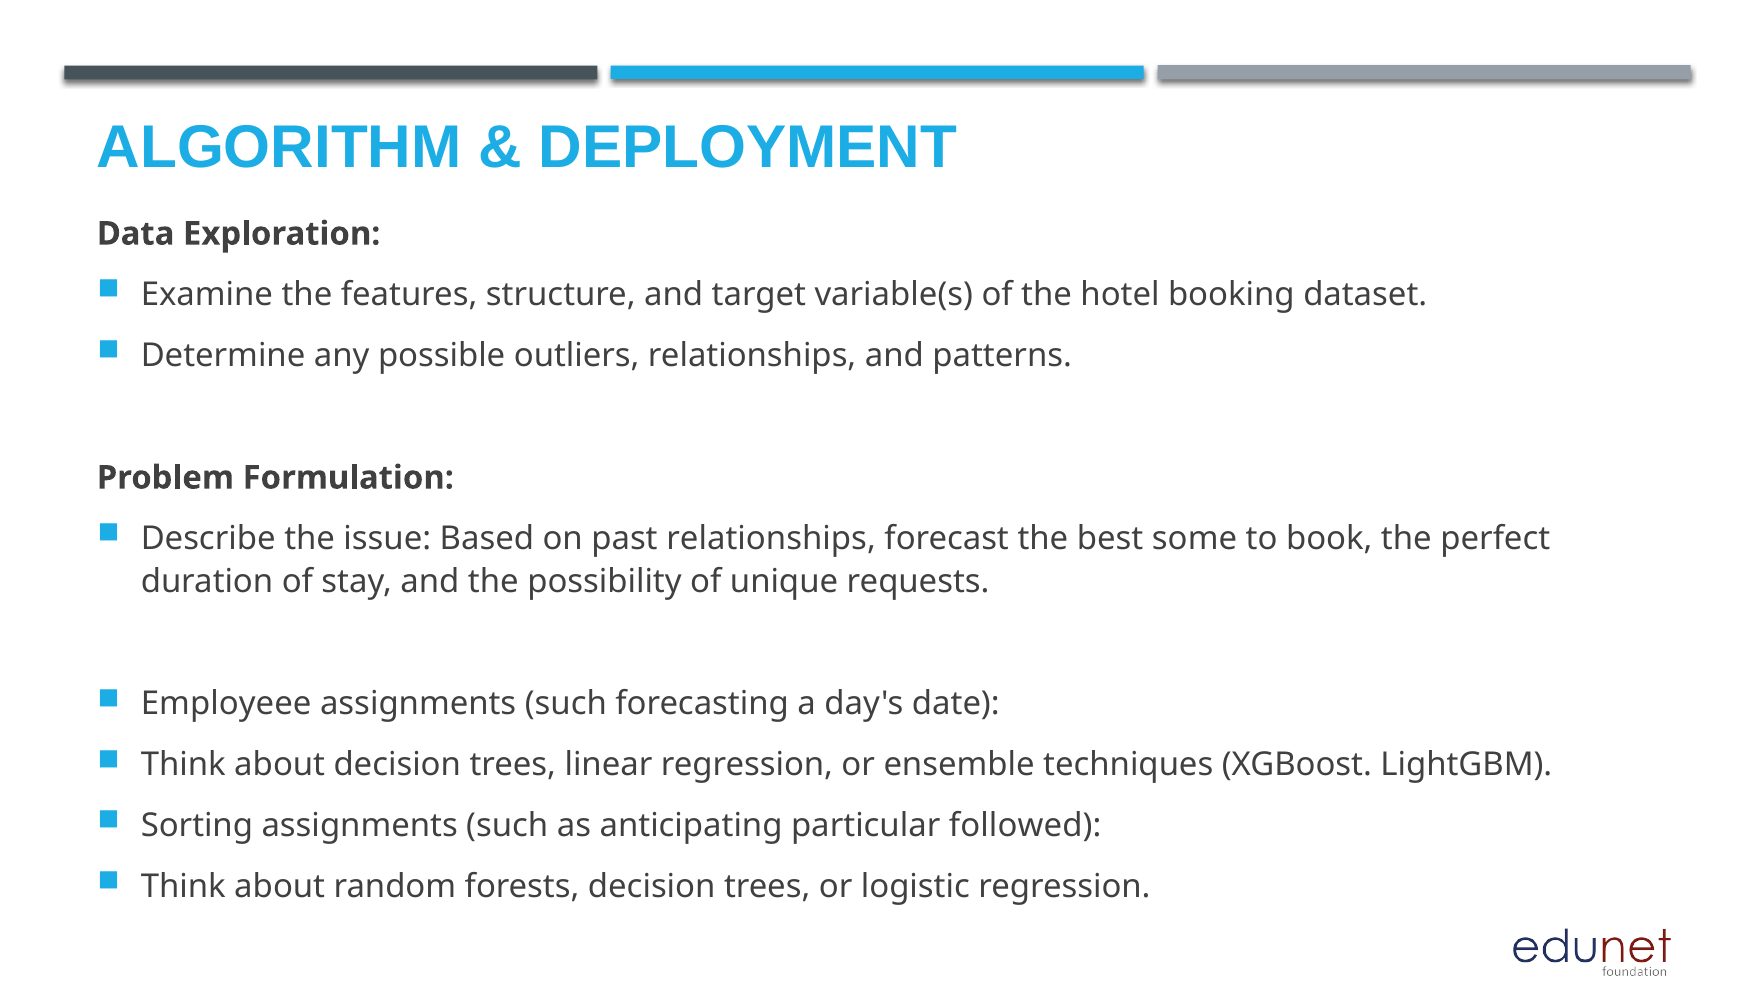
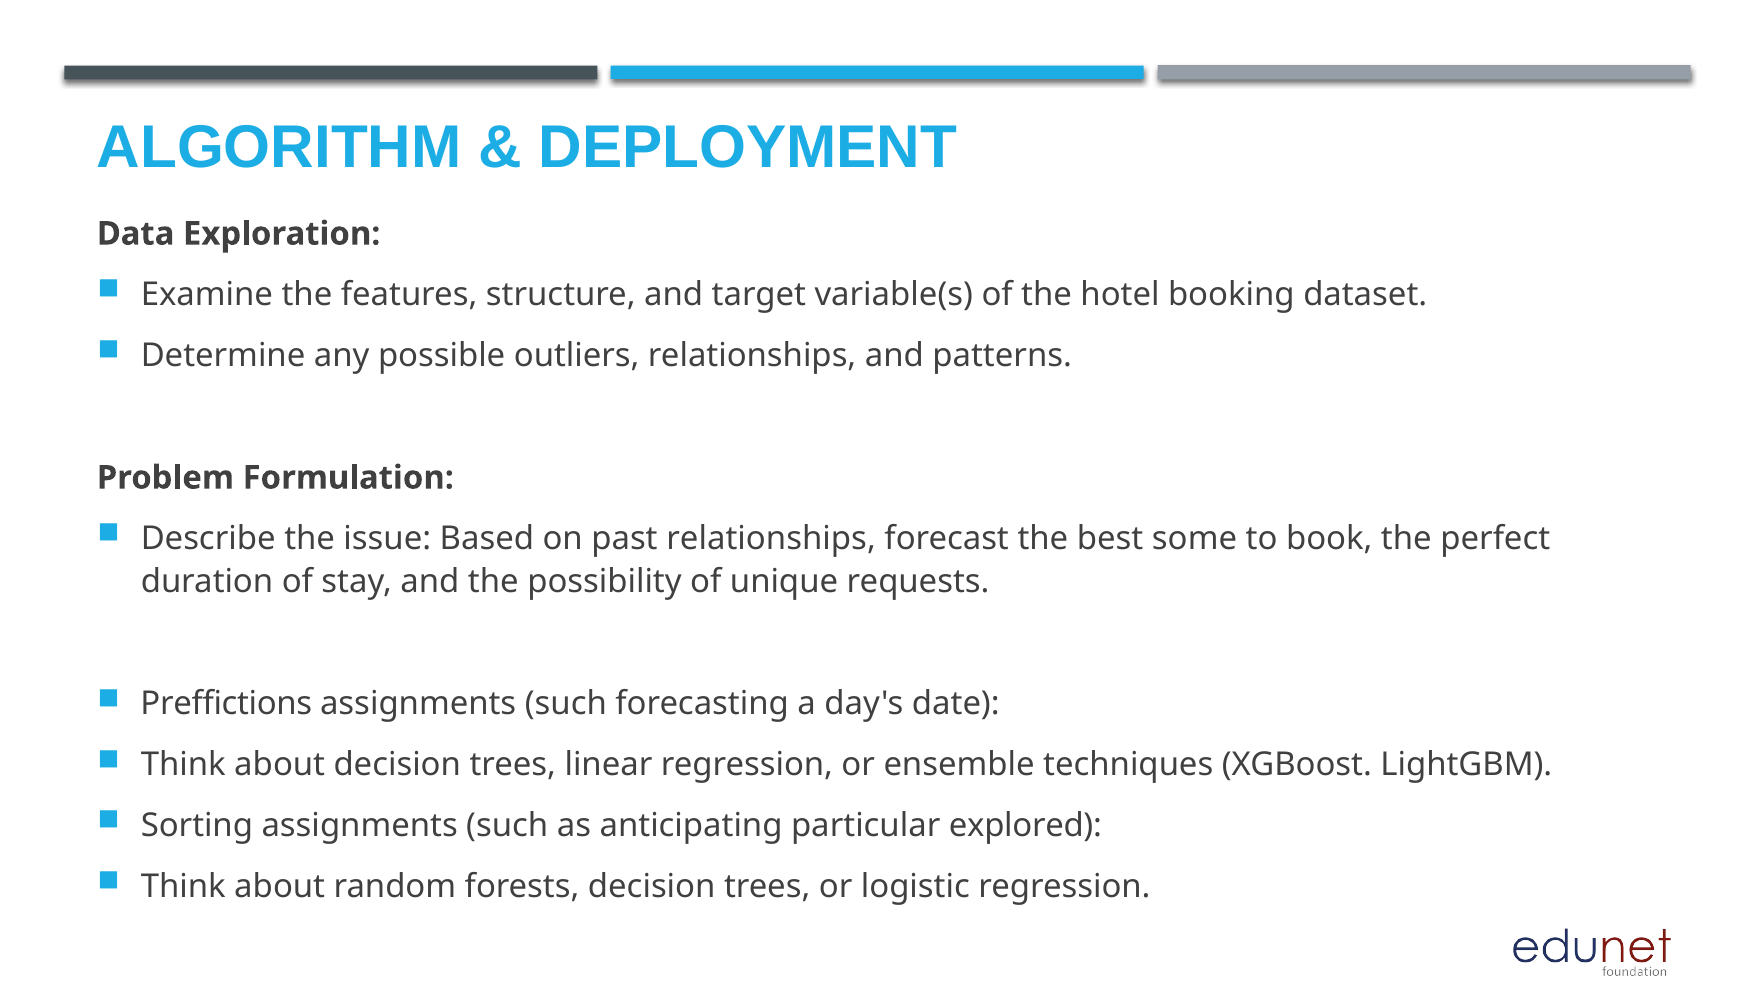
Employeee: Employeee -> Preffictions
followed: followed -> explored
